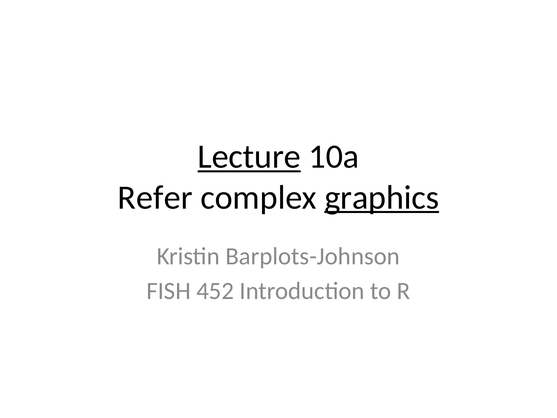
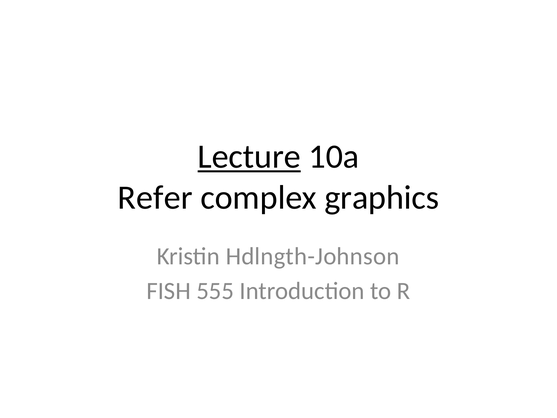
graphics underline: present -> none
Barplots-Johnson: Barplots-Johnson -> Hdlngth-Johnson
452: 452 -> 555
